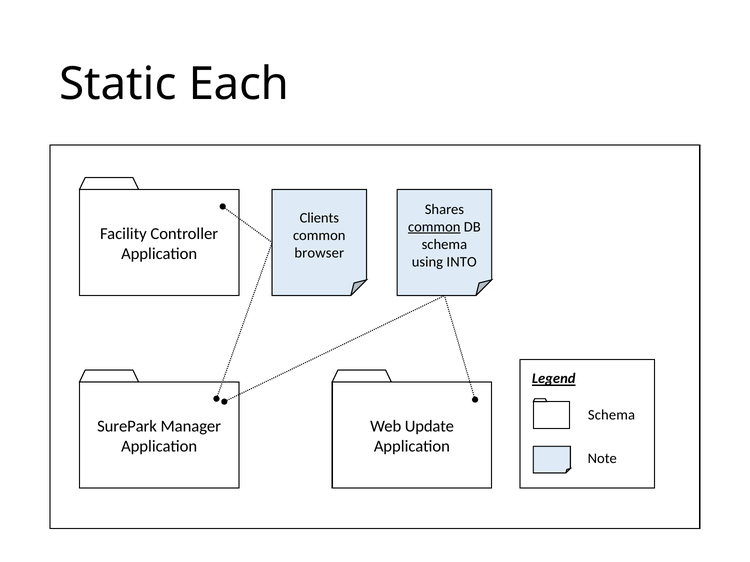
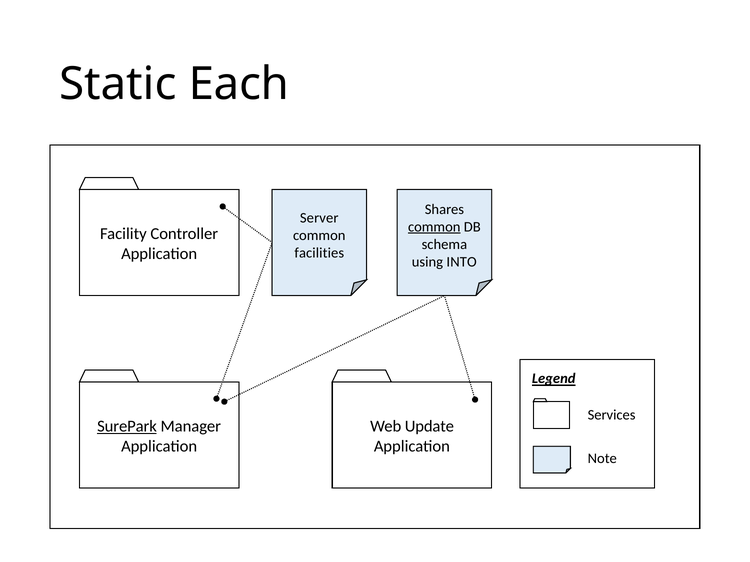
Clients: Clients -> Server
browser: browser -> facilities
Schema at (612, 415): Schema -> Services
SurePark underline: none -> present
